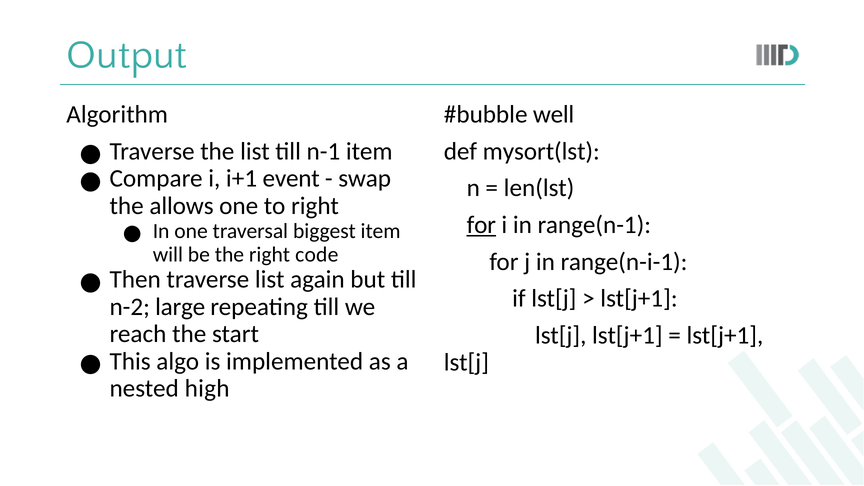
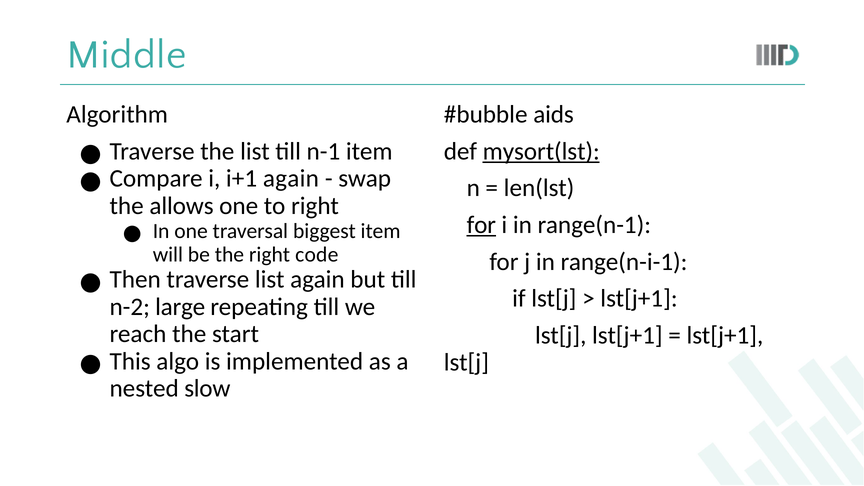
Output: Output -> Middle
well: well -> aids
mysort(lst underline: none -> present
i+1 event: event -> again
high: high -> slow
